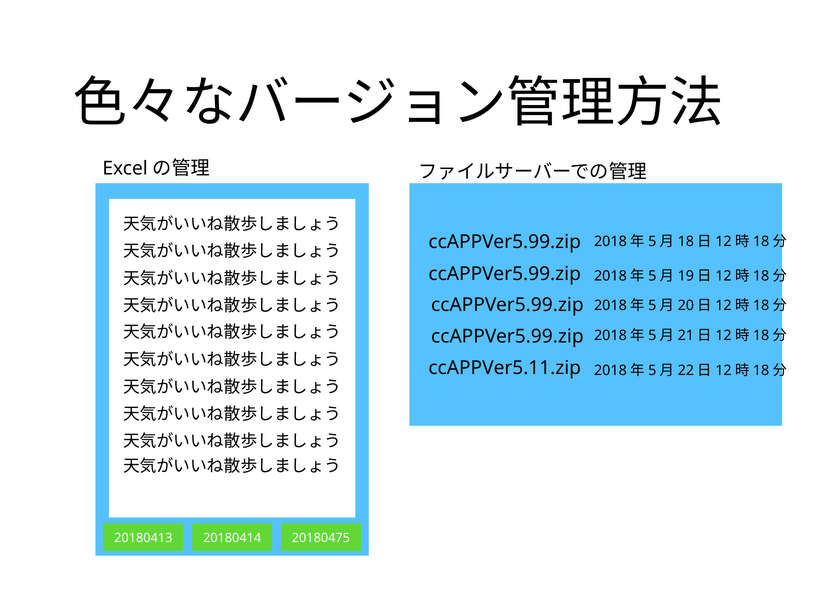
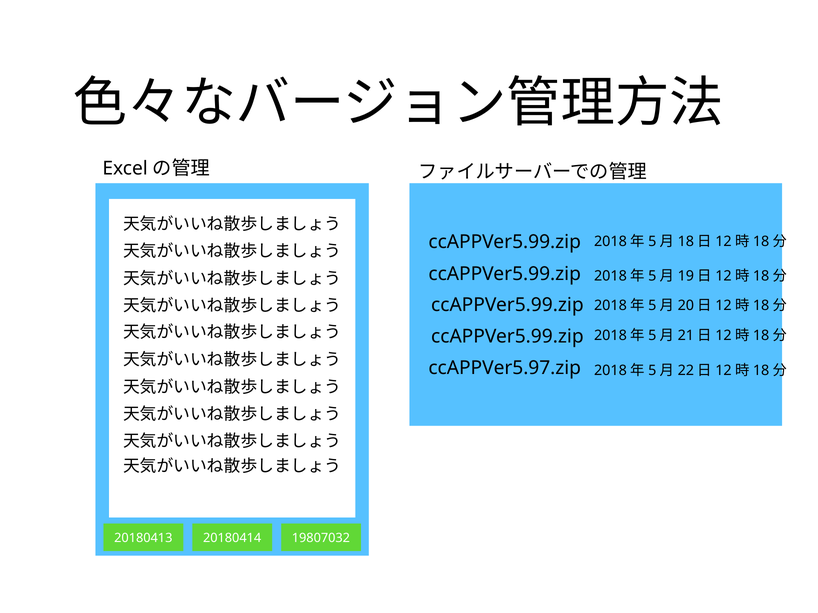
ccAPPVer5.11.zip: ccAPPVer5.11.zip -> ccAPPVer5.97.zip
20180475: 20180475 -> 19807032
